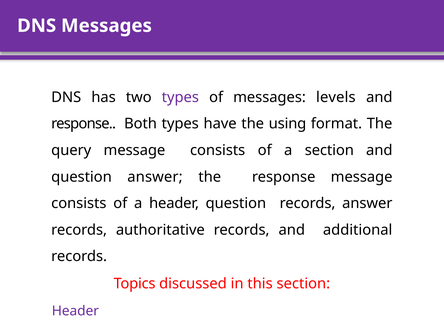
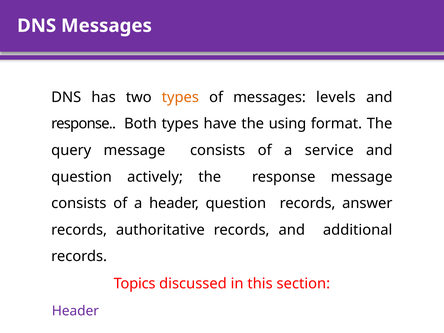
types at (180, 97) colour: purple -> orange
a section: section -> service
question answer: answer -> actively
